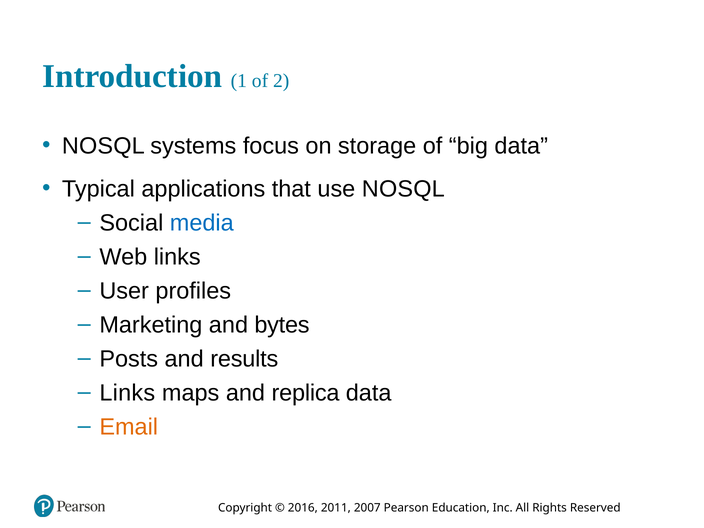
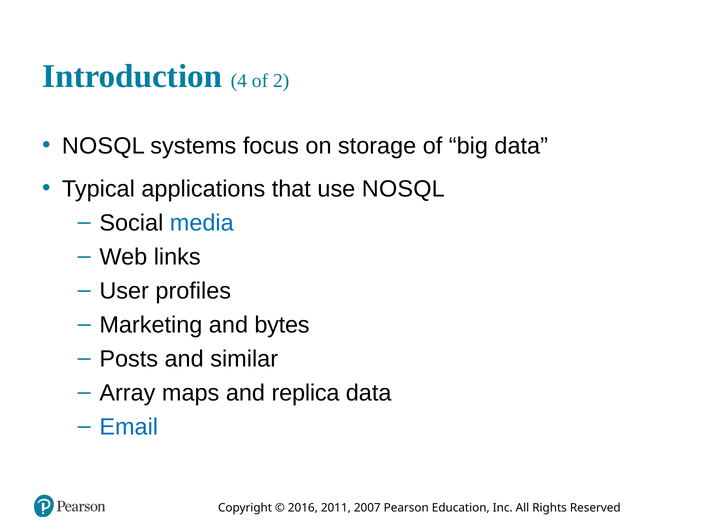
1: 1 -> 4
results: results -> similar
Links at (127, 393): Links -> Array
Email colour: orange -> blue
